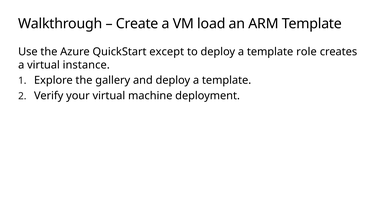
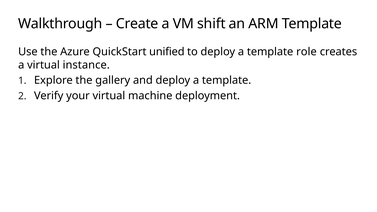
load: load -> shift
except: except -> unified
